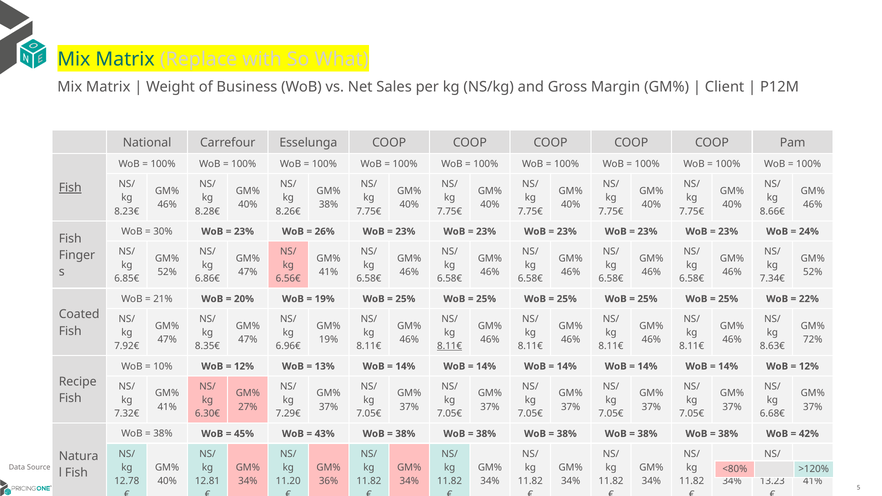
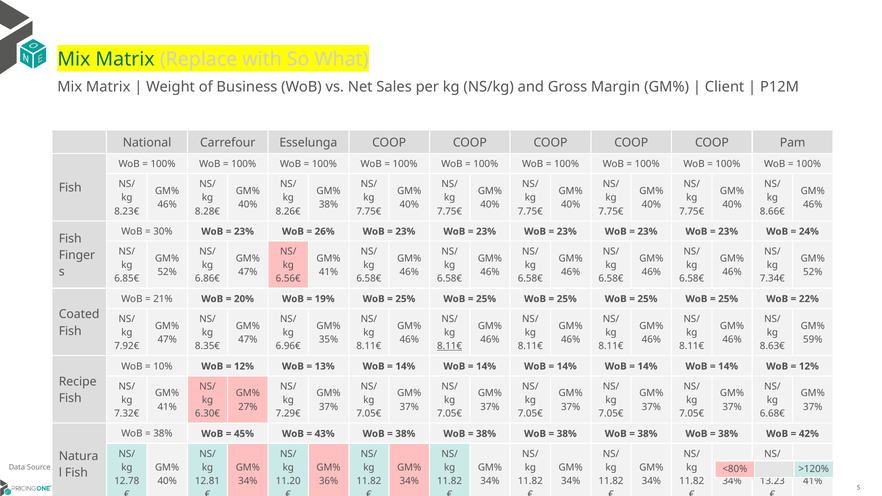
Fish at (70, 188) underline: present -> none
19% at (329, 339): 19% -> 35%
72%: 72% -> 59%
